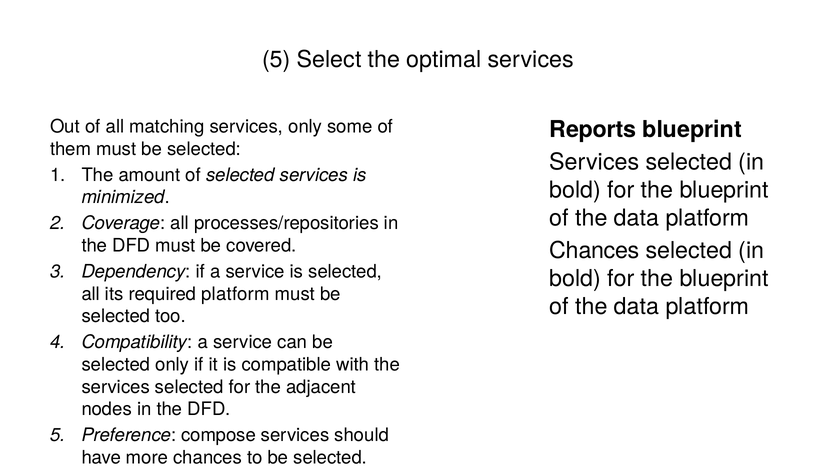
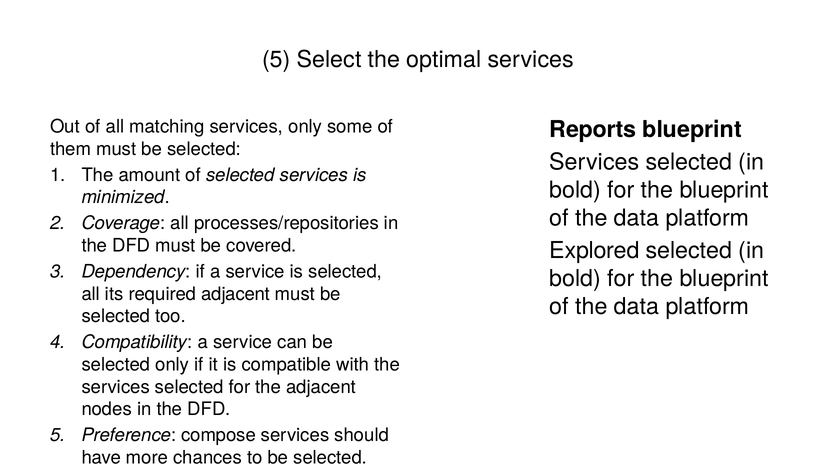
Chances at (594, 250): Chances -> Explored
required platform: platform -> adjacent
